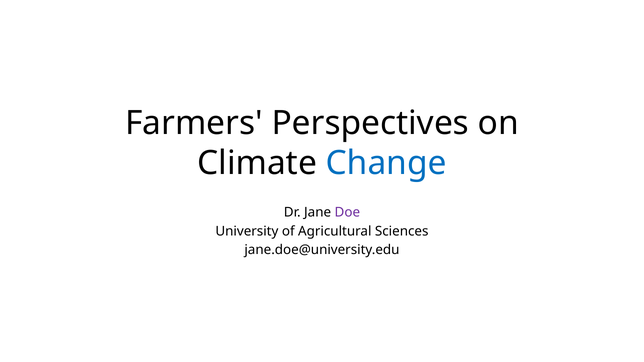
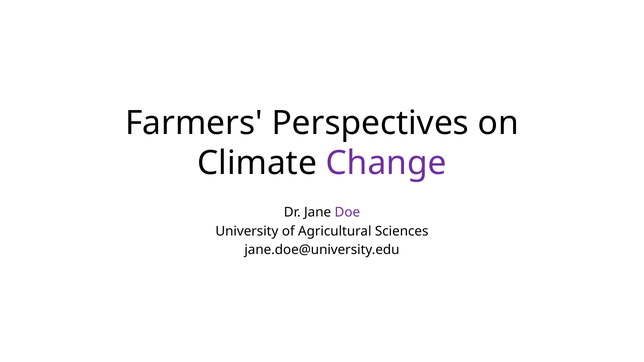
Change colour: blue -> purple
